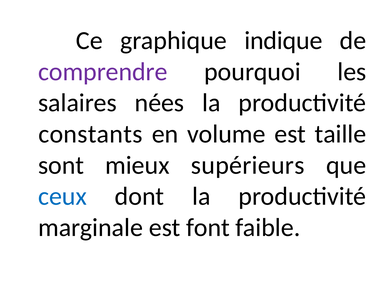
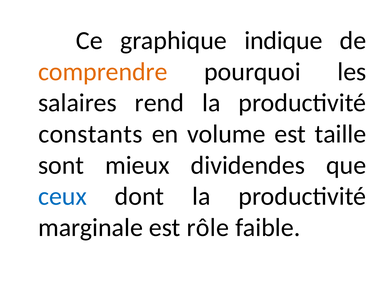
comprendre colour: purple -> orange
nées: nées -> rend
supérieurs: supérieurs -> dividendes
font: font -> rôle
